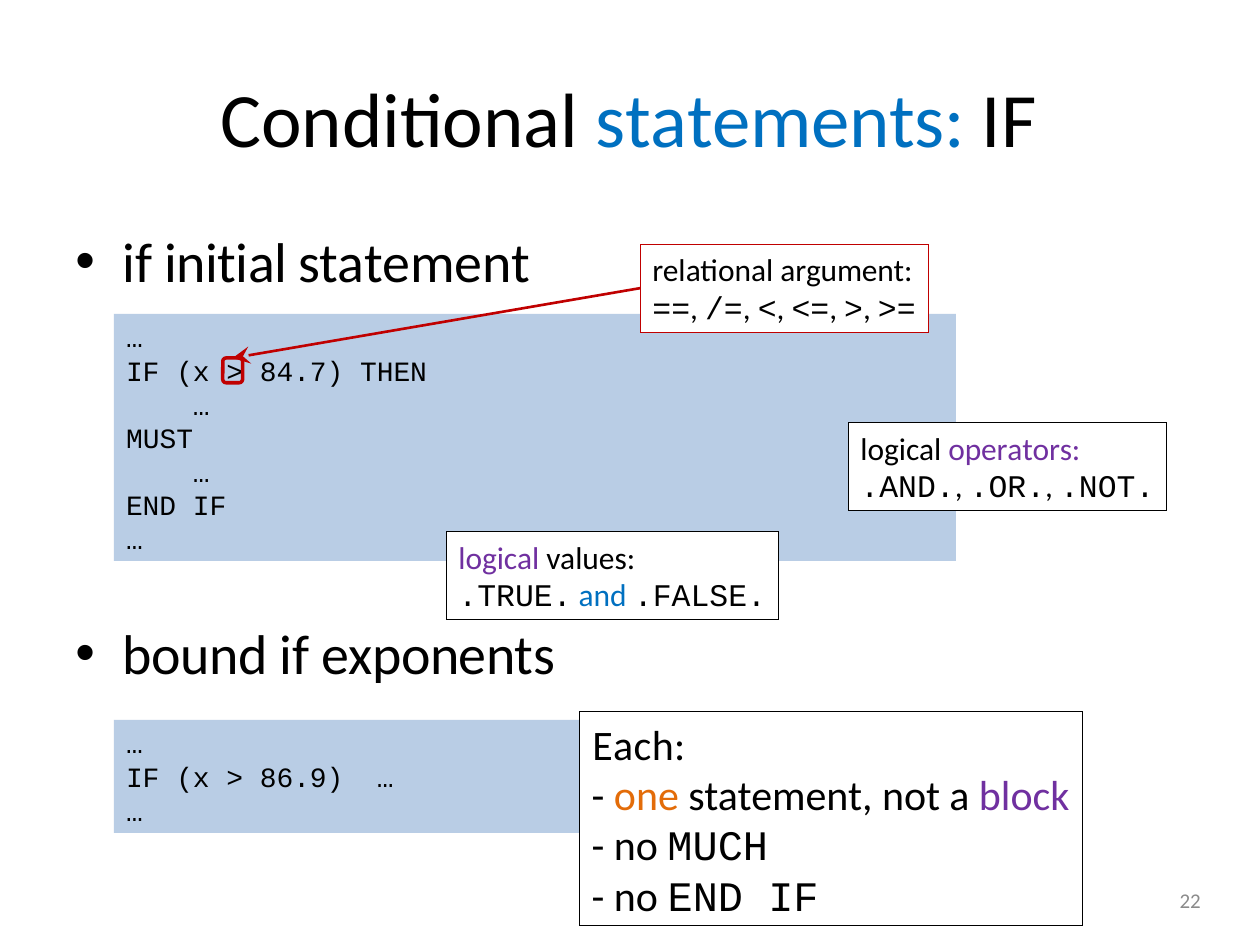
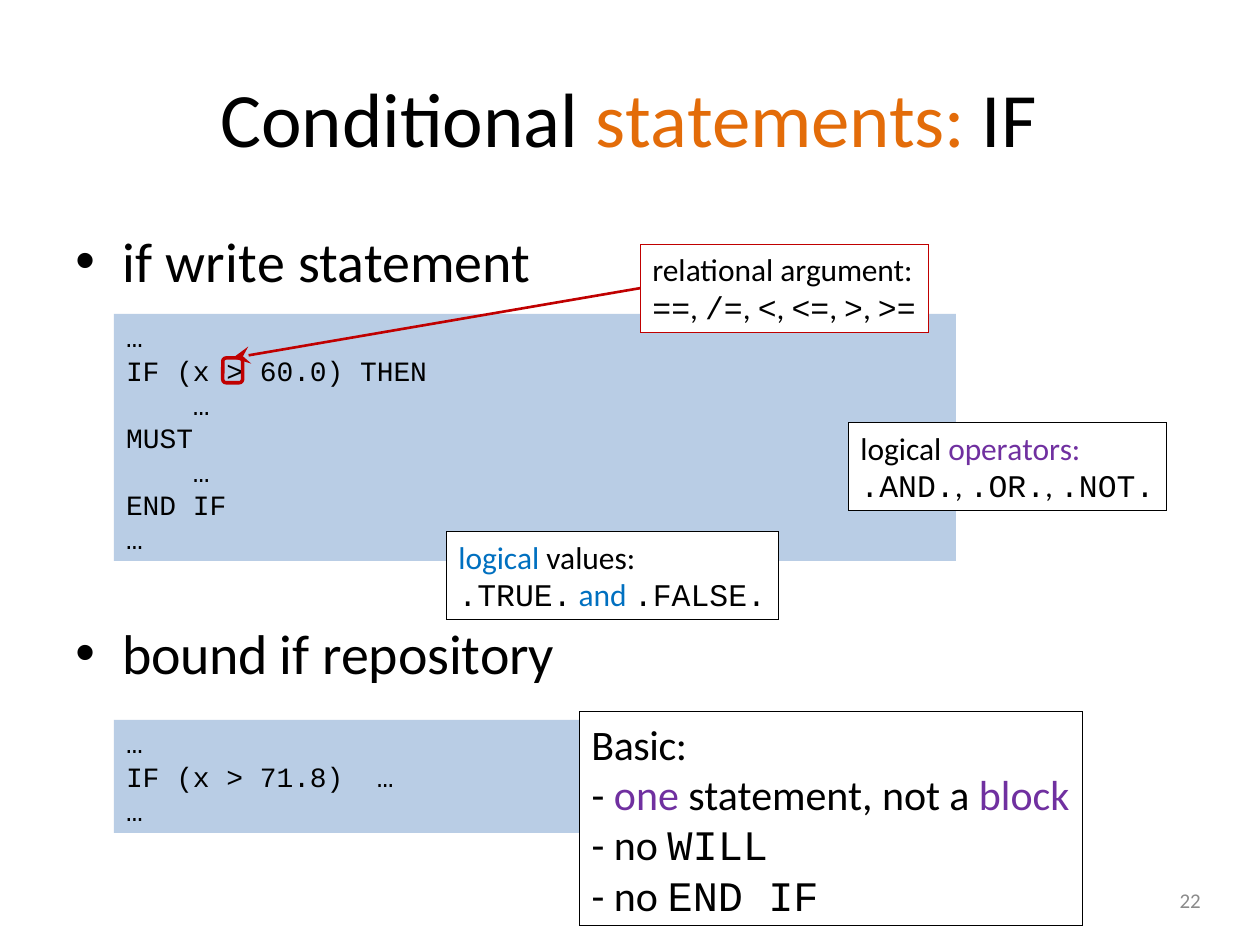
statements colour: blue -> orange
initial: initial -> write
84.7: 84.7 -> 60.0
logical at (499, 558) colour: purple -> blue
exponents: exponents -> repository
Each: Each -> Basic
86.9: 86.9 -> 71.8
one colour: orange -> purple
MUCH: MUCH -> WILL
